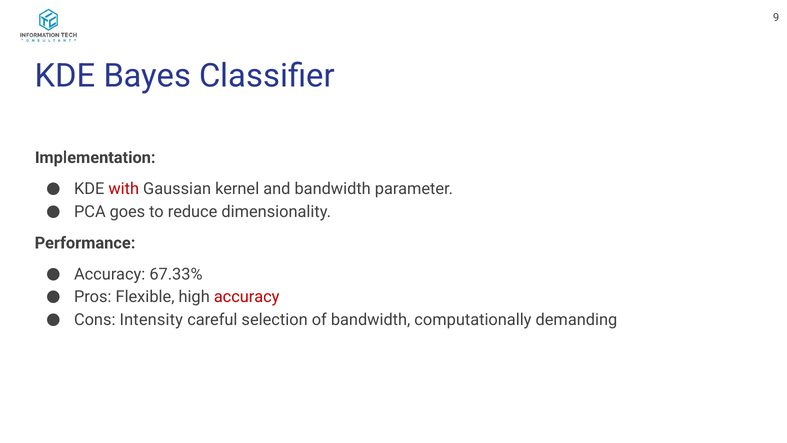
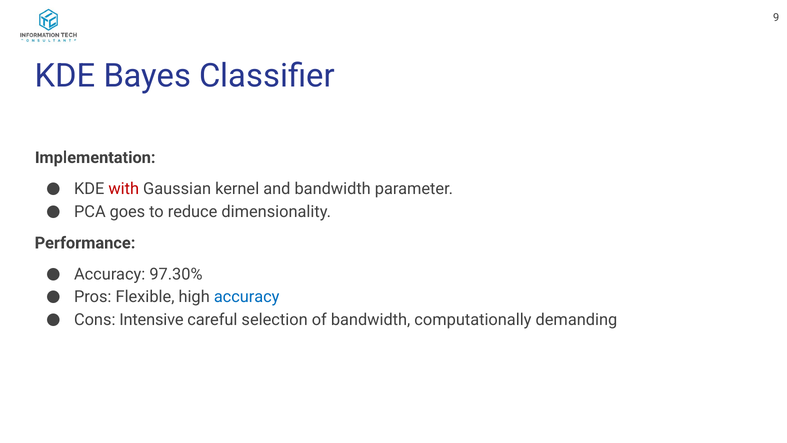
67.33%: 67.33% -> 97.30%
accuracy at (247, 297) colour: red -> blue
Intensity: Intensity -> Intensive
